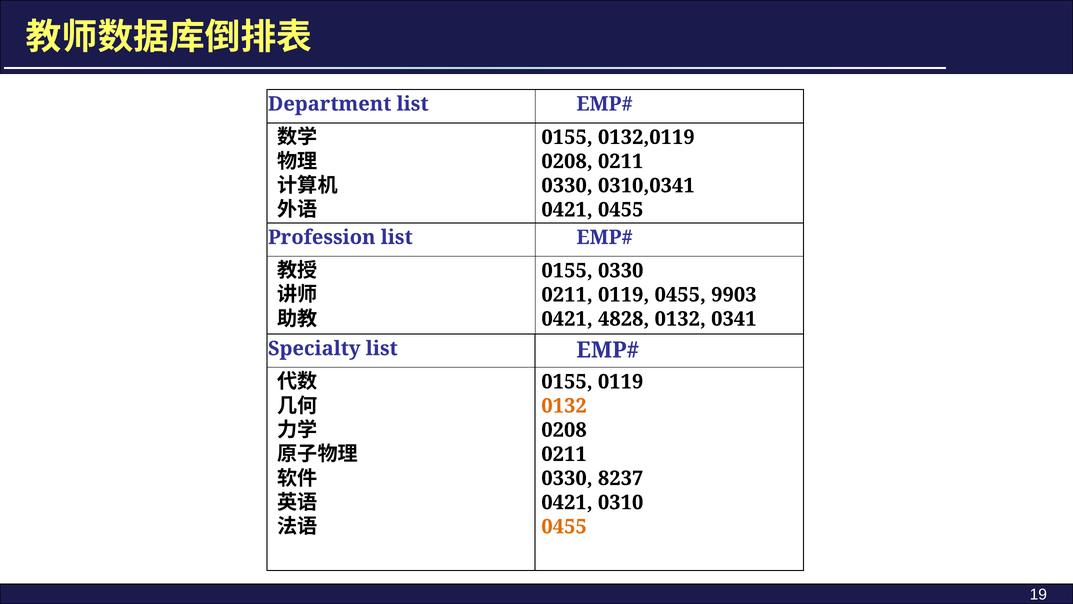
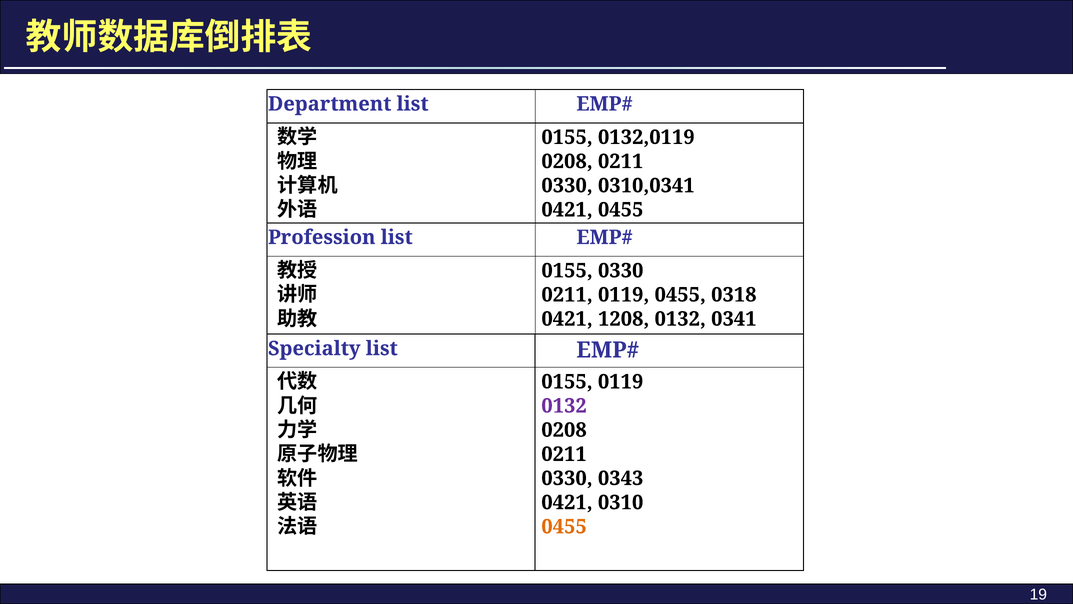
9903: 9903 -> 0318
4828: 4828 -> 1208
0132 at (564, 406) colour: orange -> purple
8237: 8237 -> 0343
